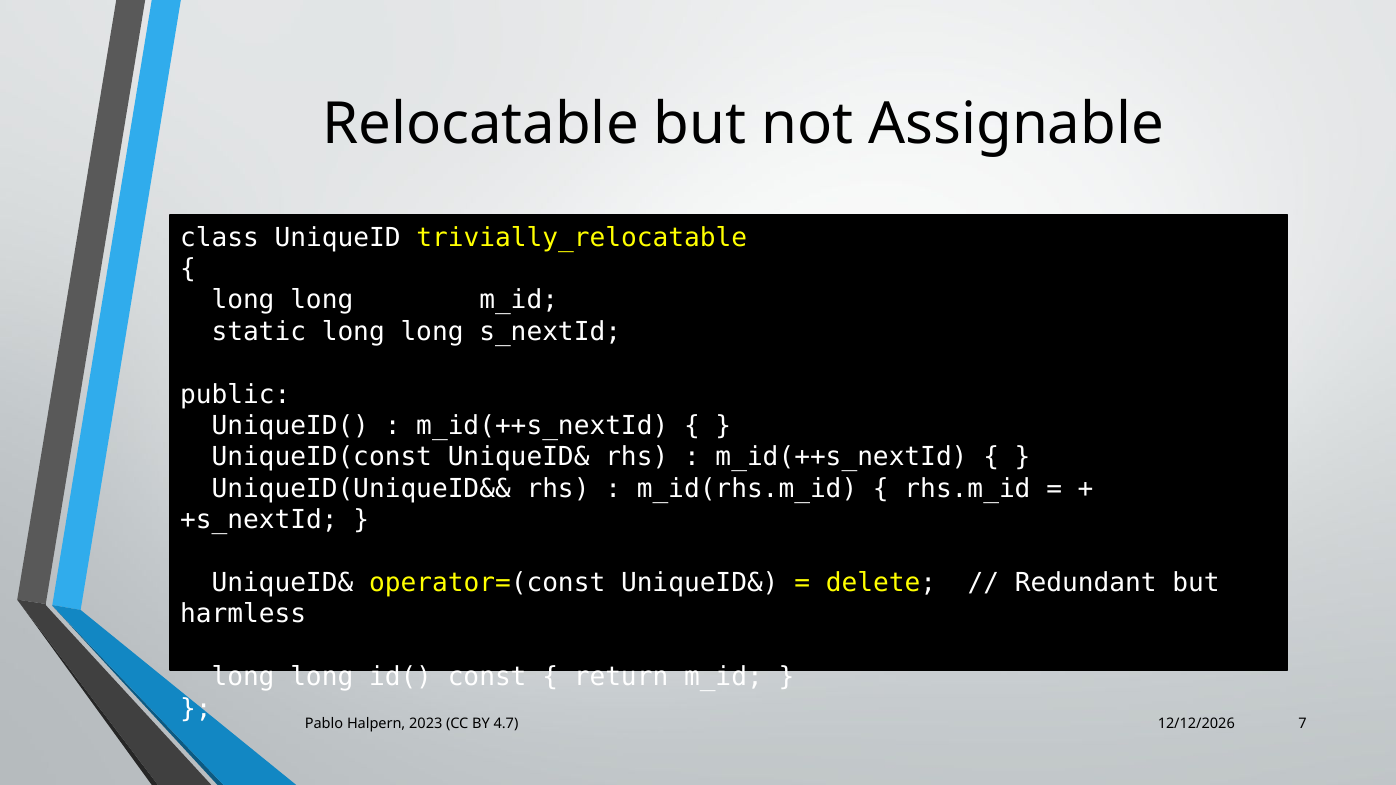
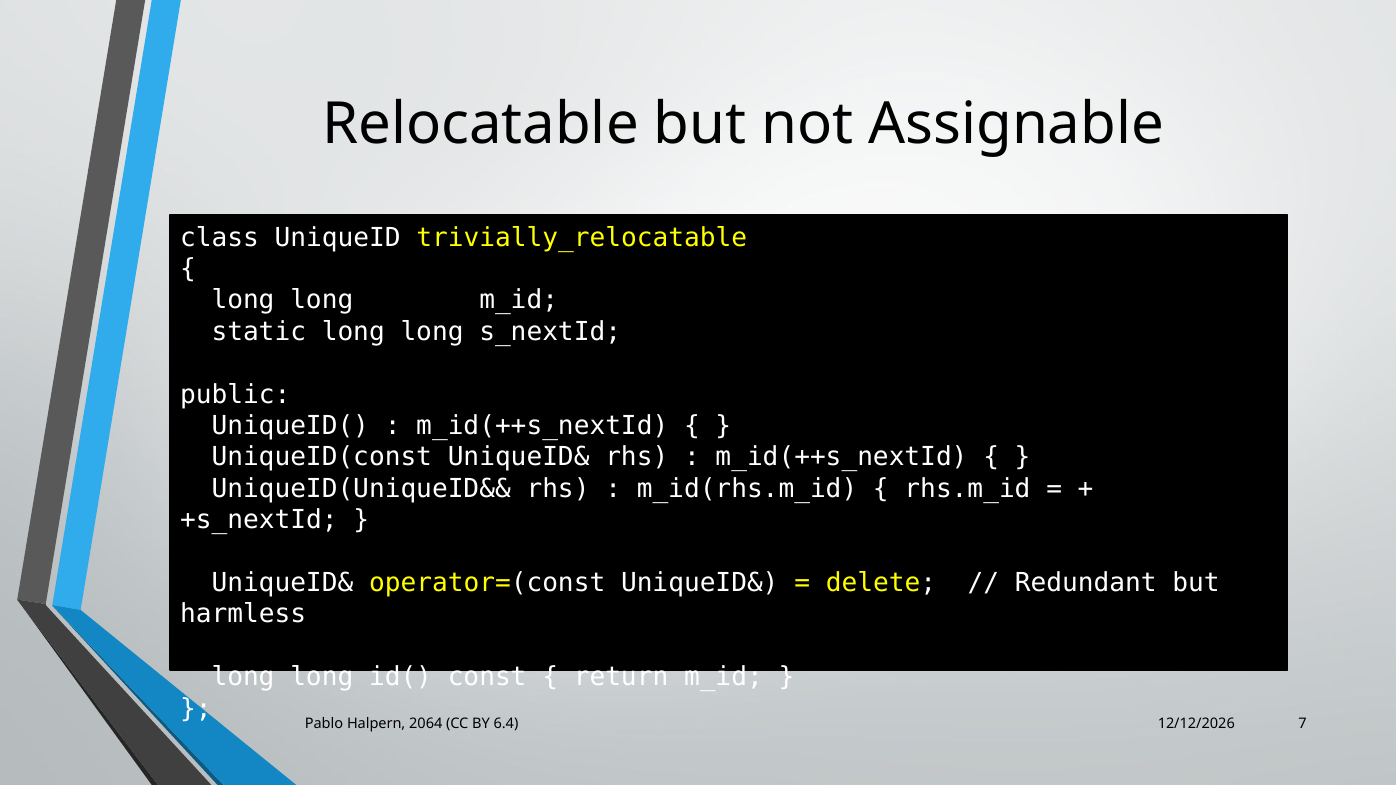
2023: 2023 -> 2064
4.7: 4.7 -> 6.4
